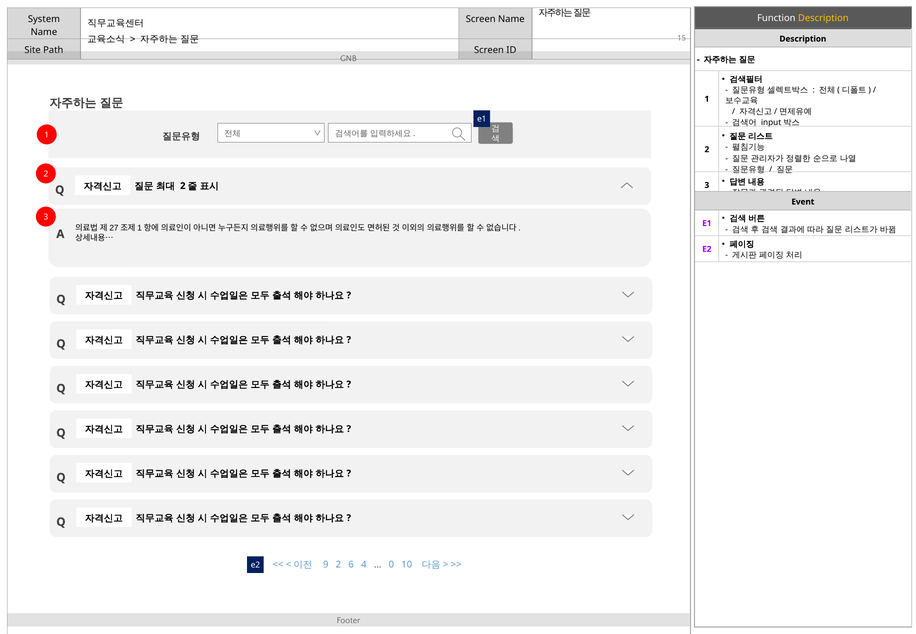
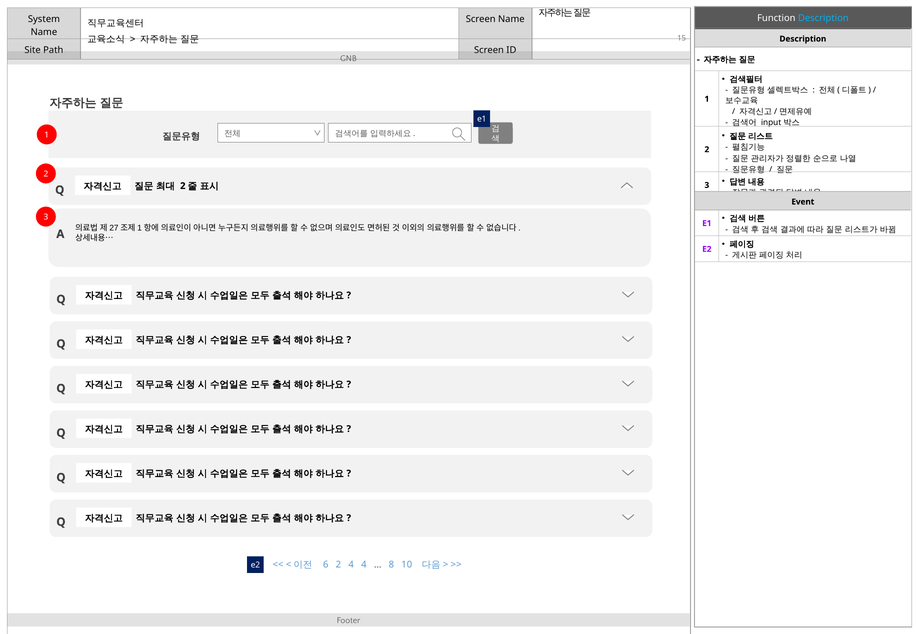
Description at (823, 18) colour: yellow -> light blue
9: 9 -> 6
2 6: 6 -> 4
0: 0 -> 8
